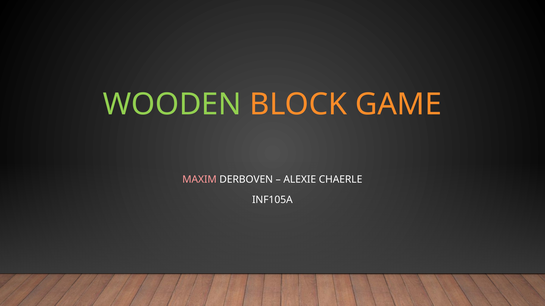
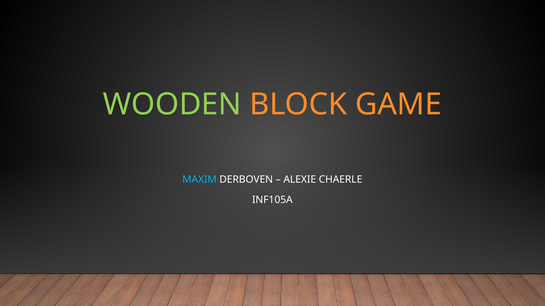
MAXIM colour: pink -> light blue
